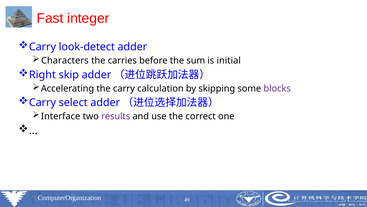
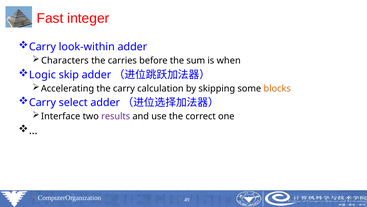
look-detect: look-detect -> look-within
initial: initial -> when
Right: Right -> Logic
blocks colour: purple -> orange
